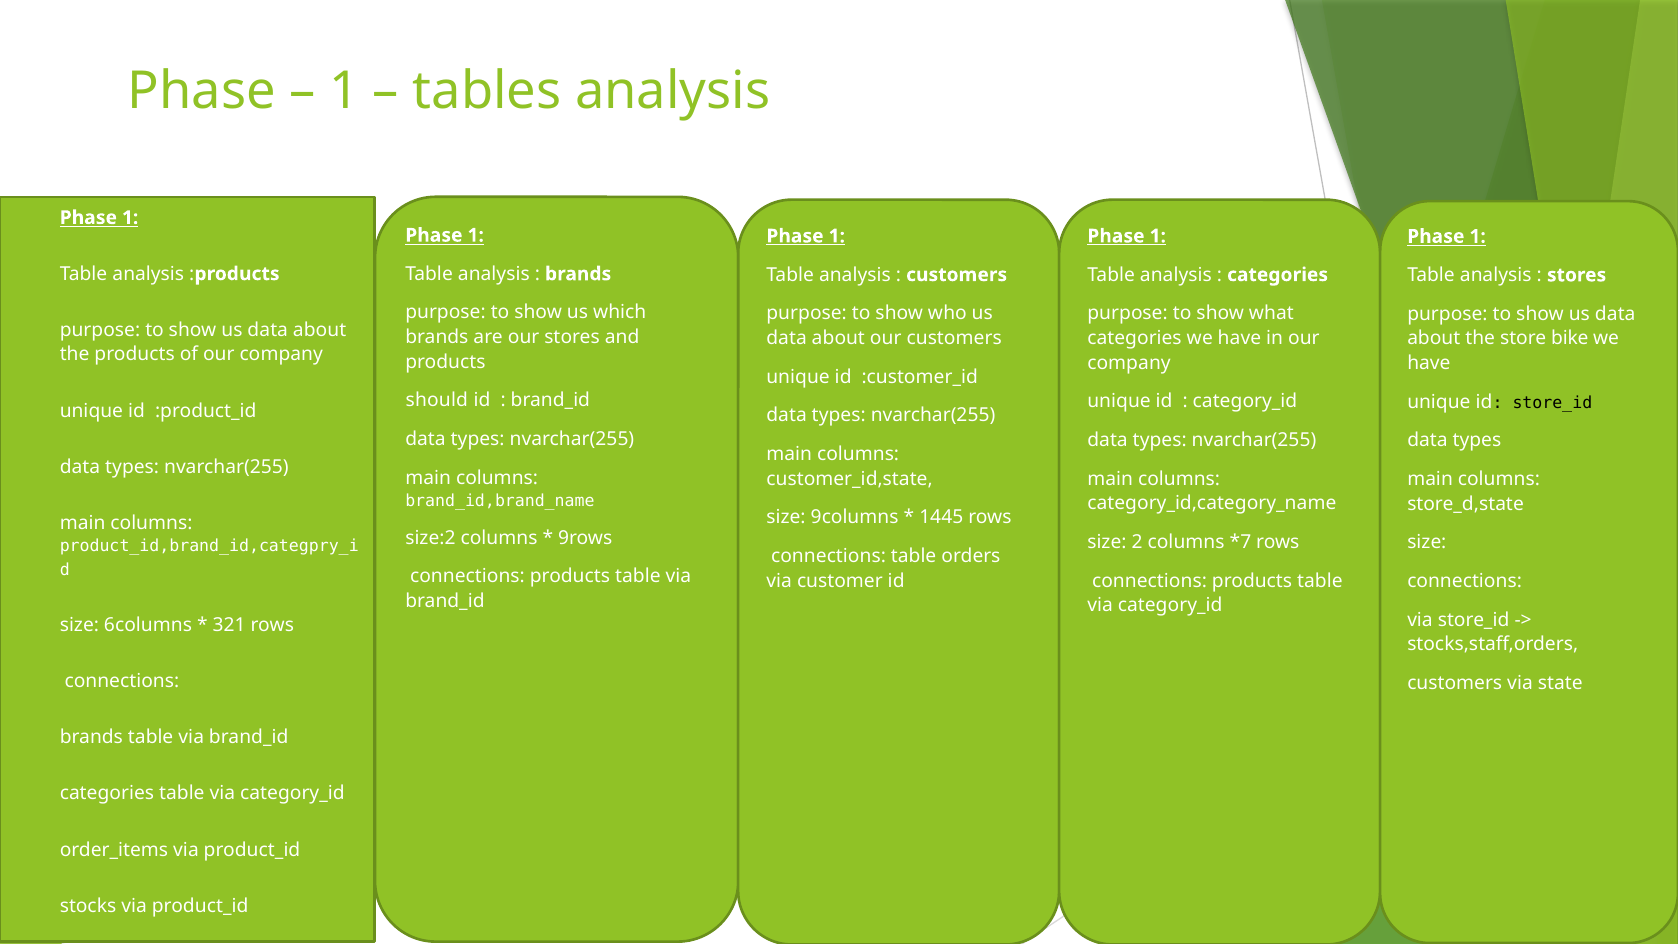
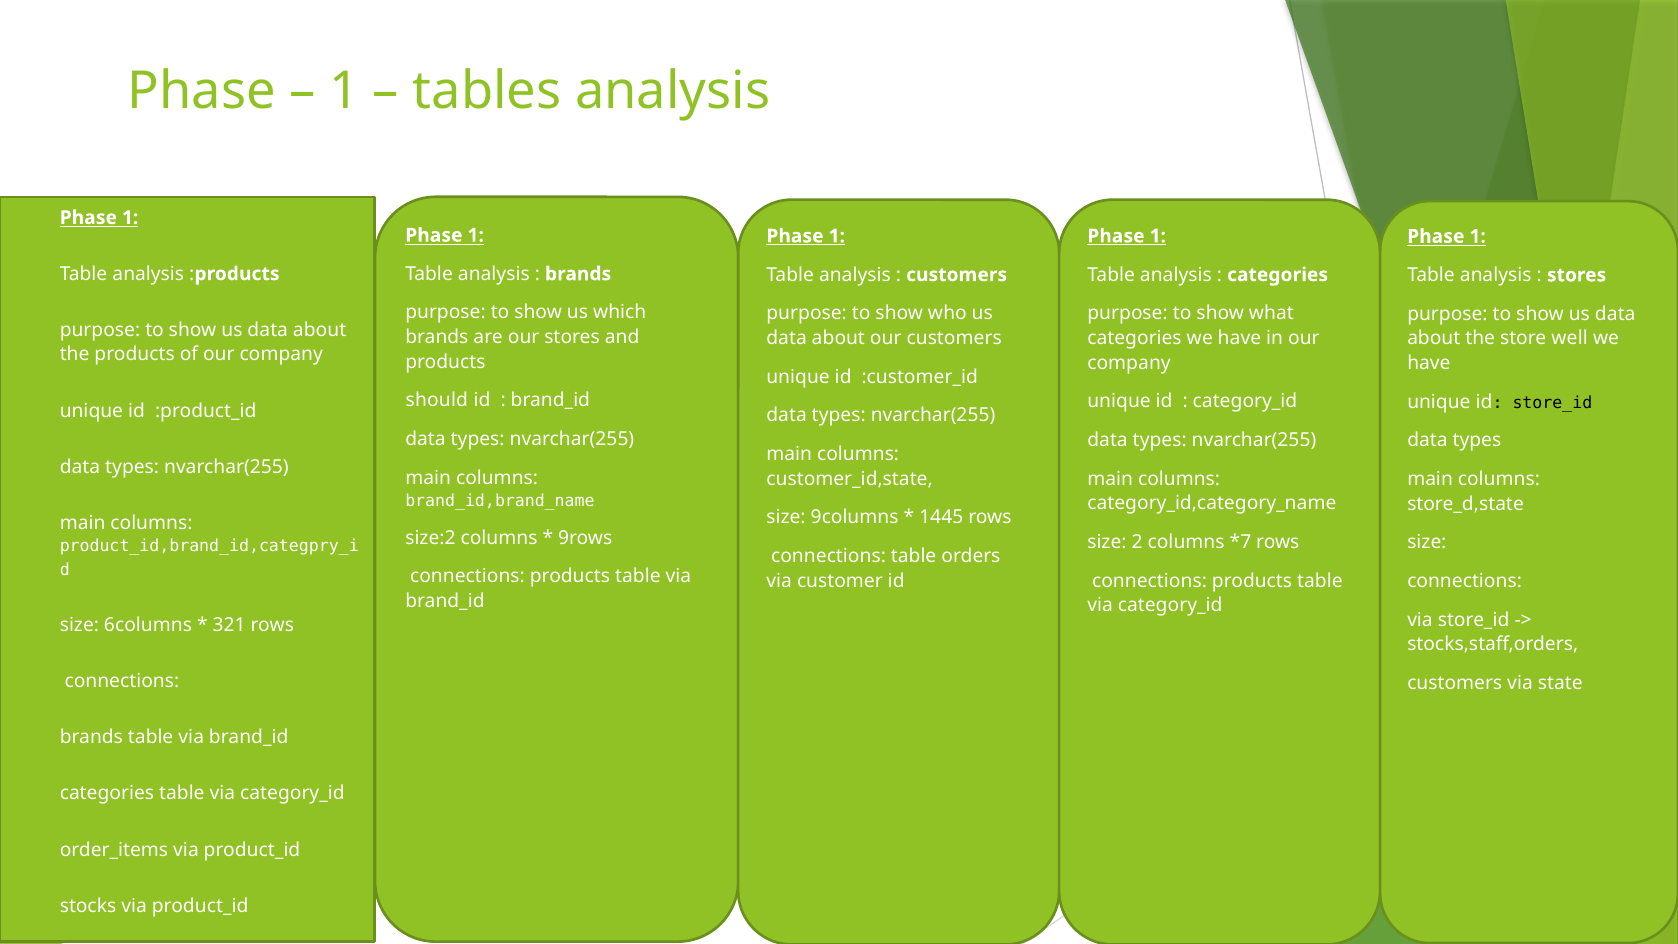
bike: bike -> well
